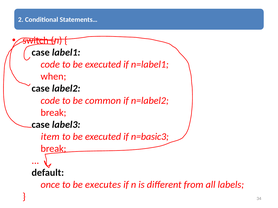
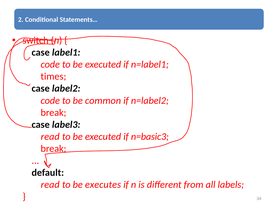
when: when -> times
item at (50, 137): item -> read
once at (50, 185): once -> read
